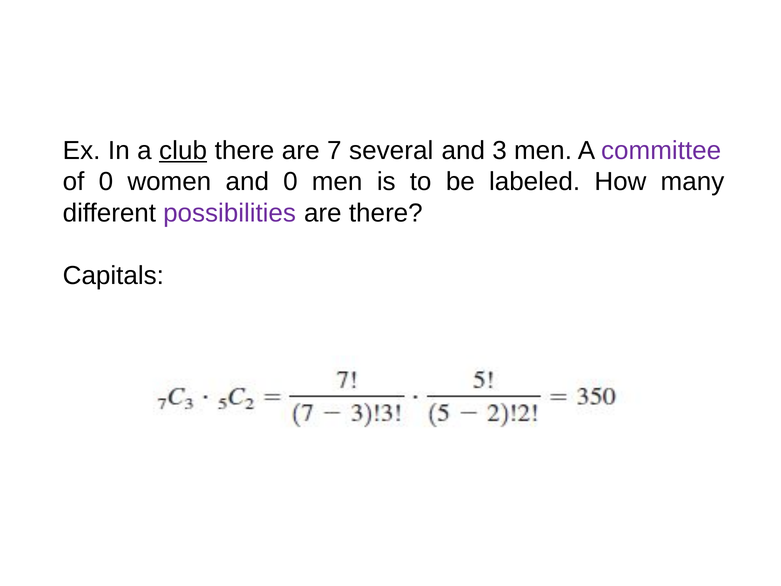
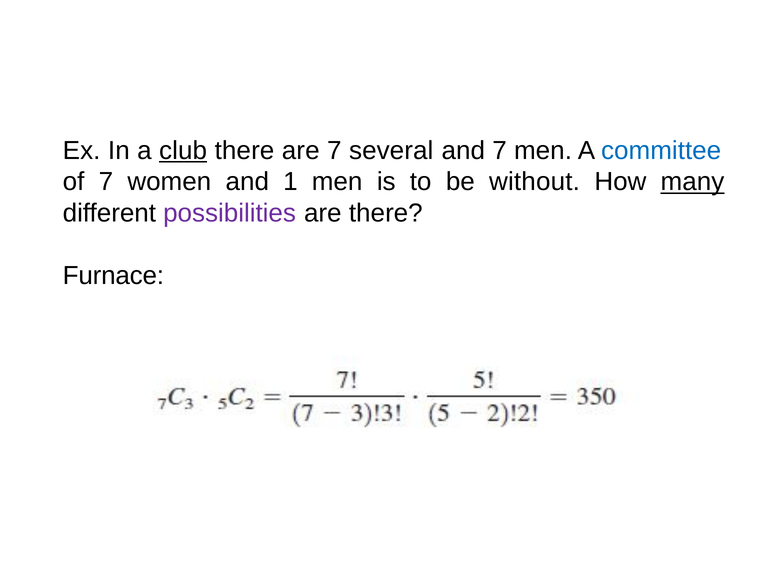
and 3: 3 -> 7
committee colour: purple -> blue
of 0: 0 -> 7
and 0: 0 -> 1
labeled: labeled -> without
many underline: none -> present
Capitals: Capitals -> Furnace
